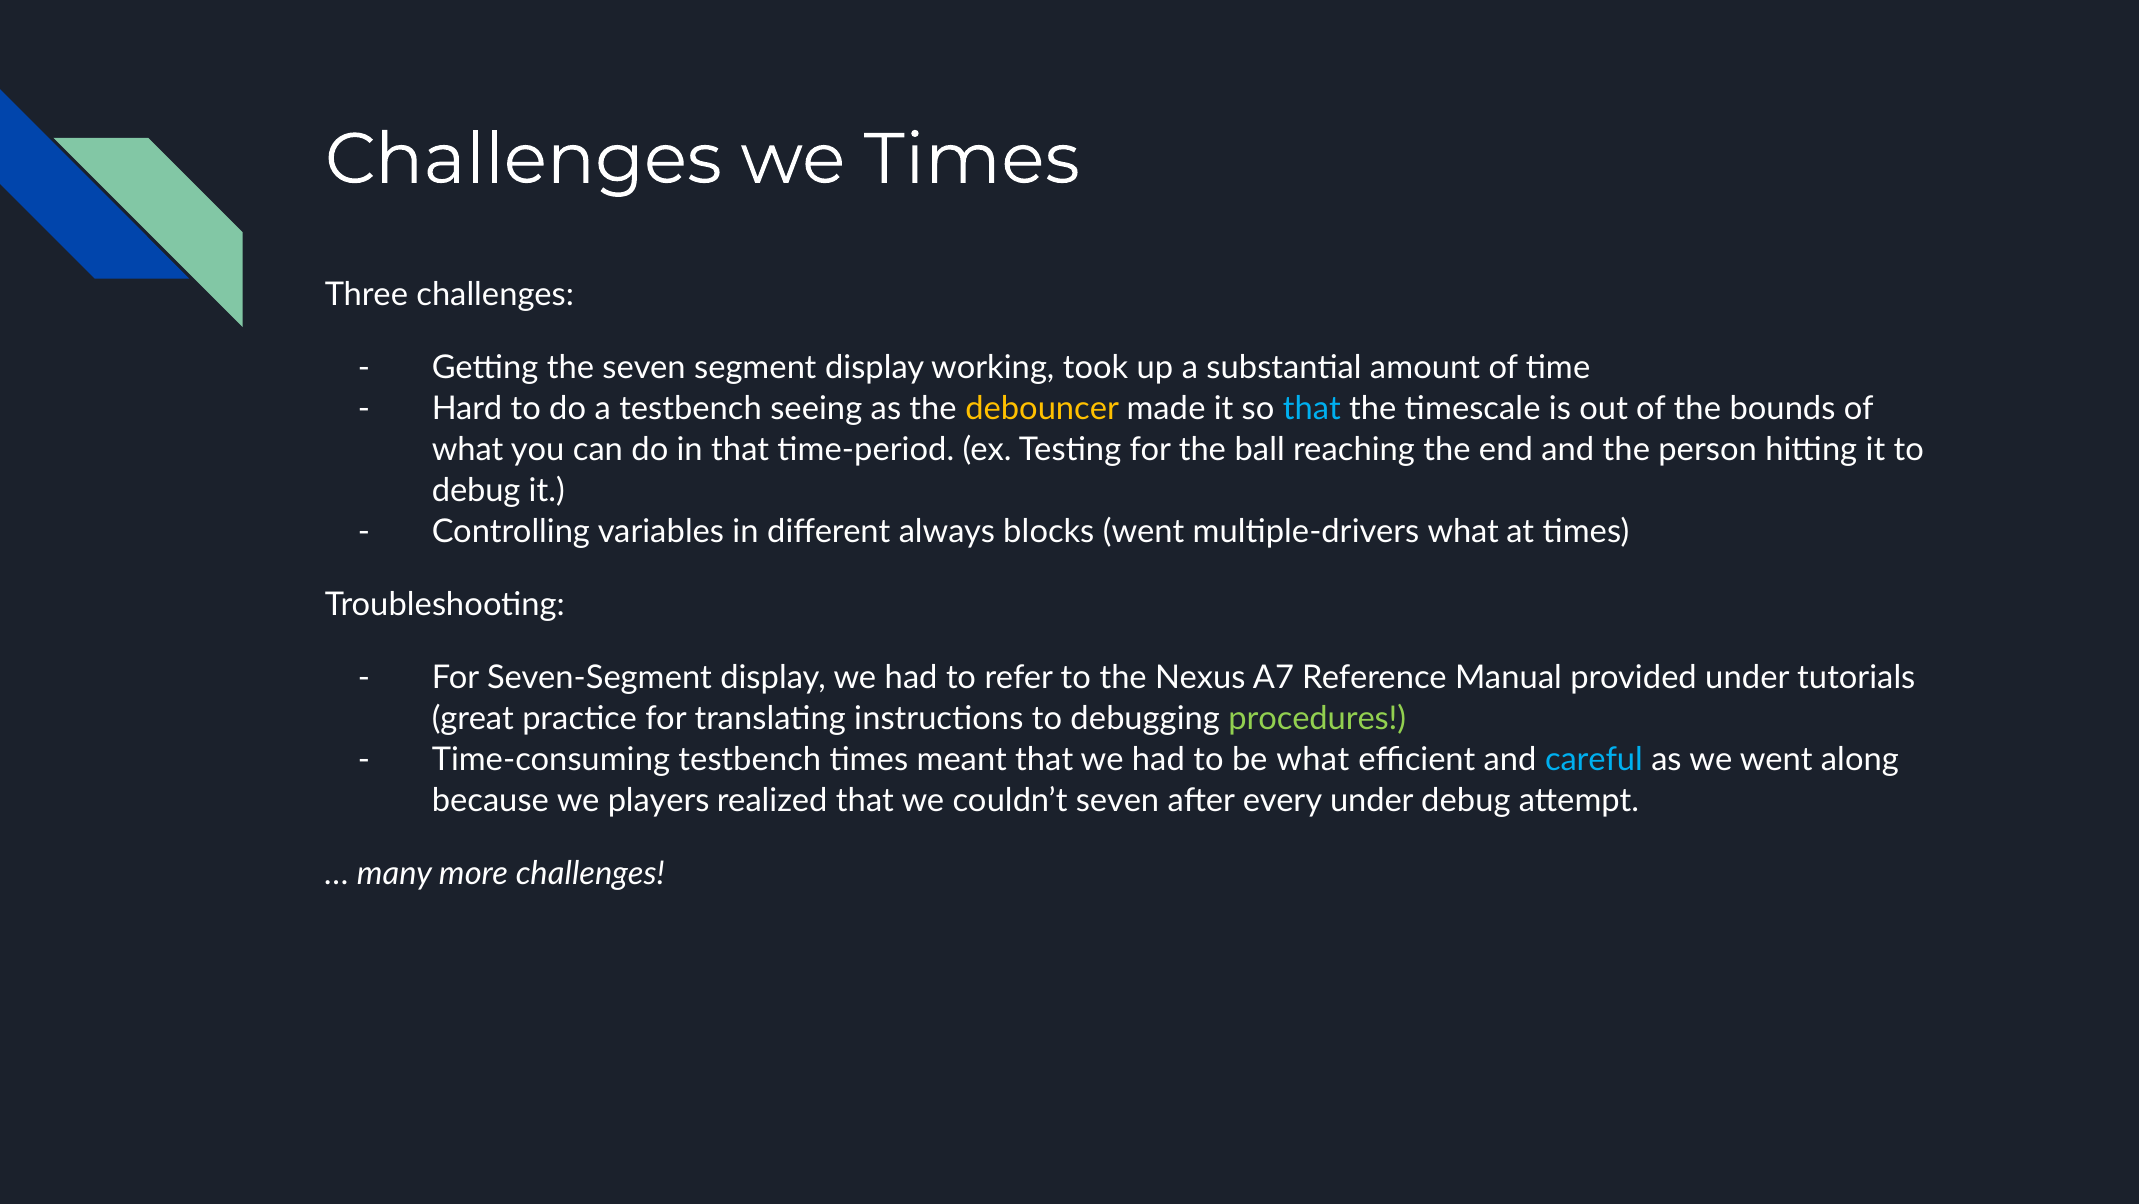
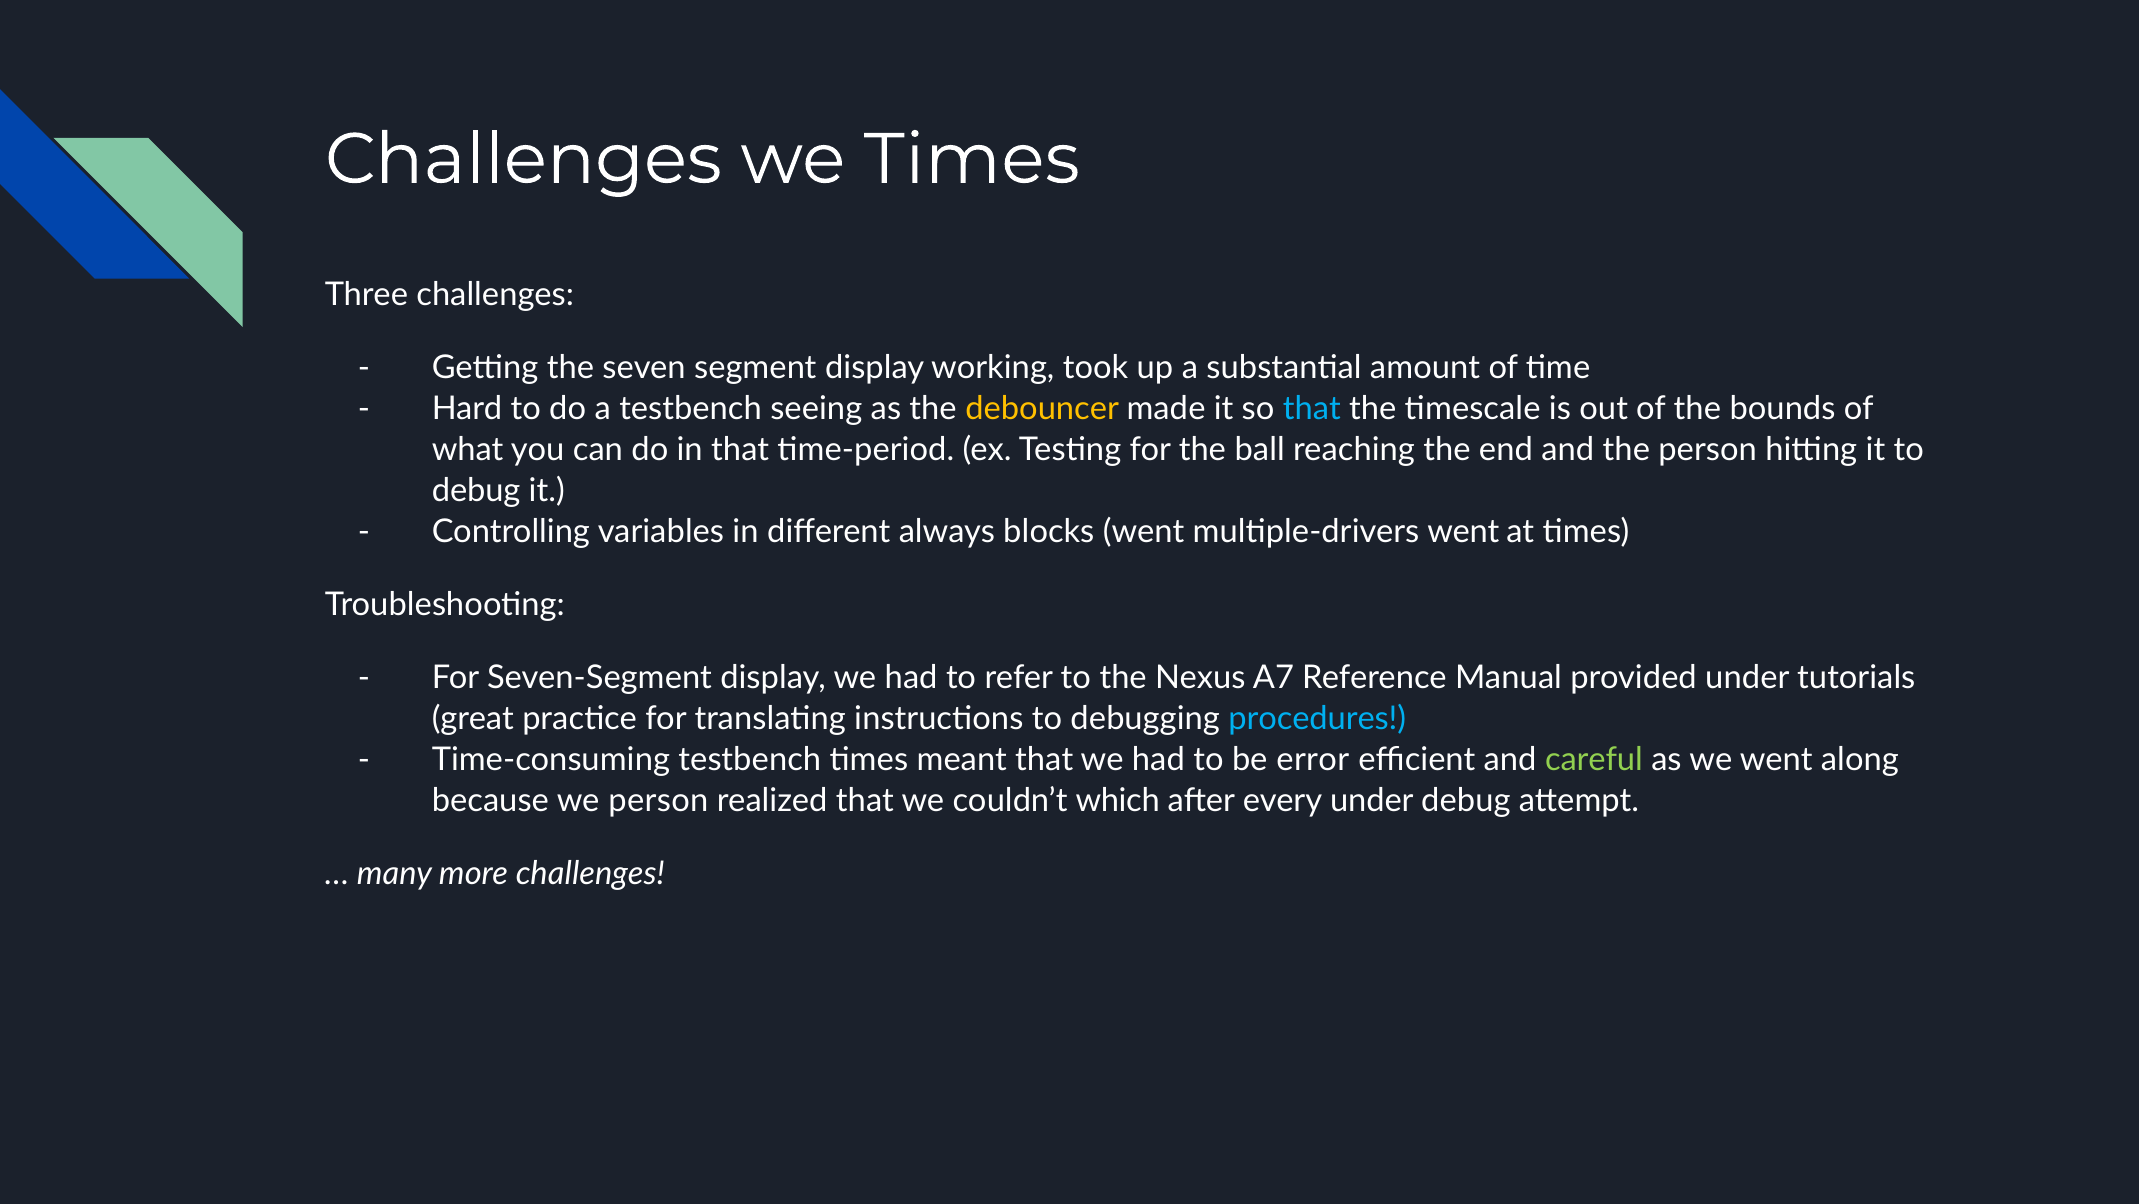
multiple-drivers what: what -> went
procedures colour: light green -> light blue
be what: what -> error
careful colour: light blue -> light green
we players: players -> person
couldn’t seven: seven -> which
